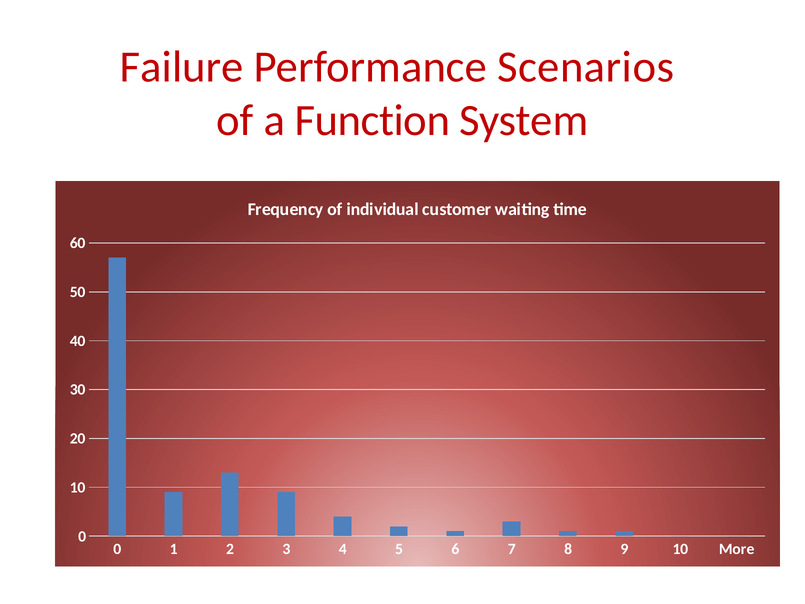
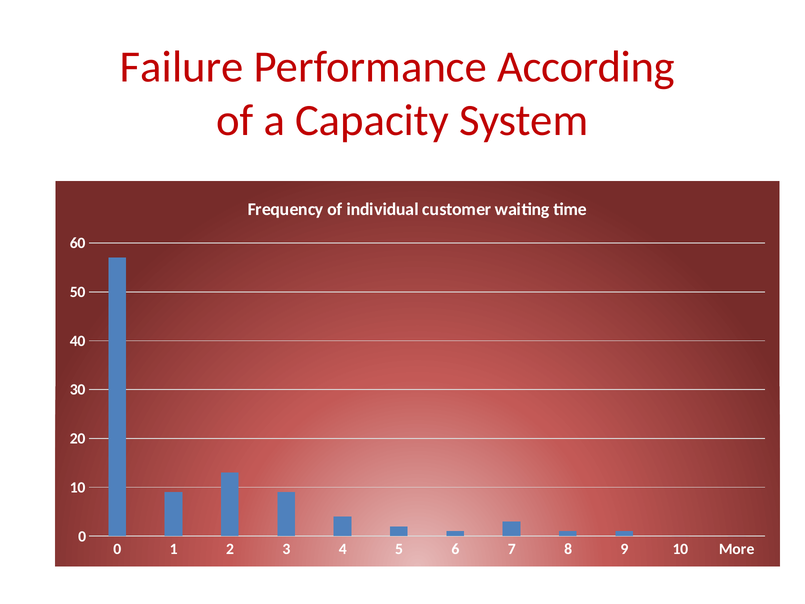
Scenarios: Scenarios -> According
Function: Function -> Capacity
